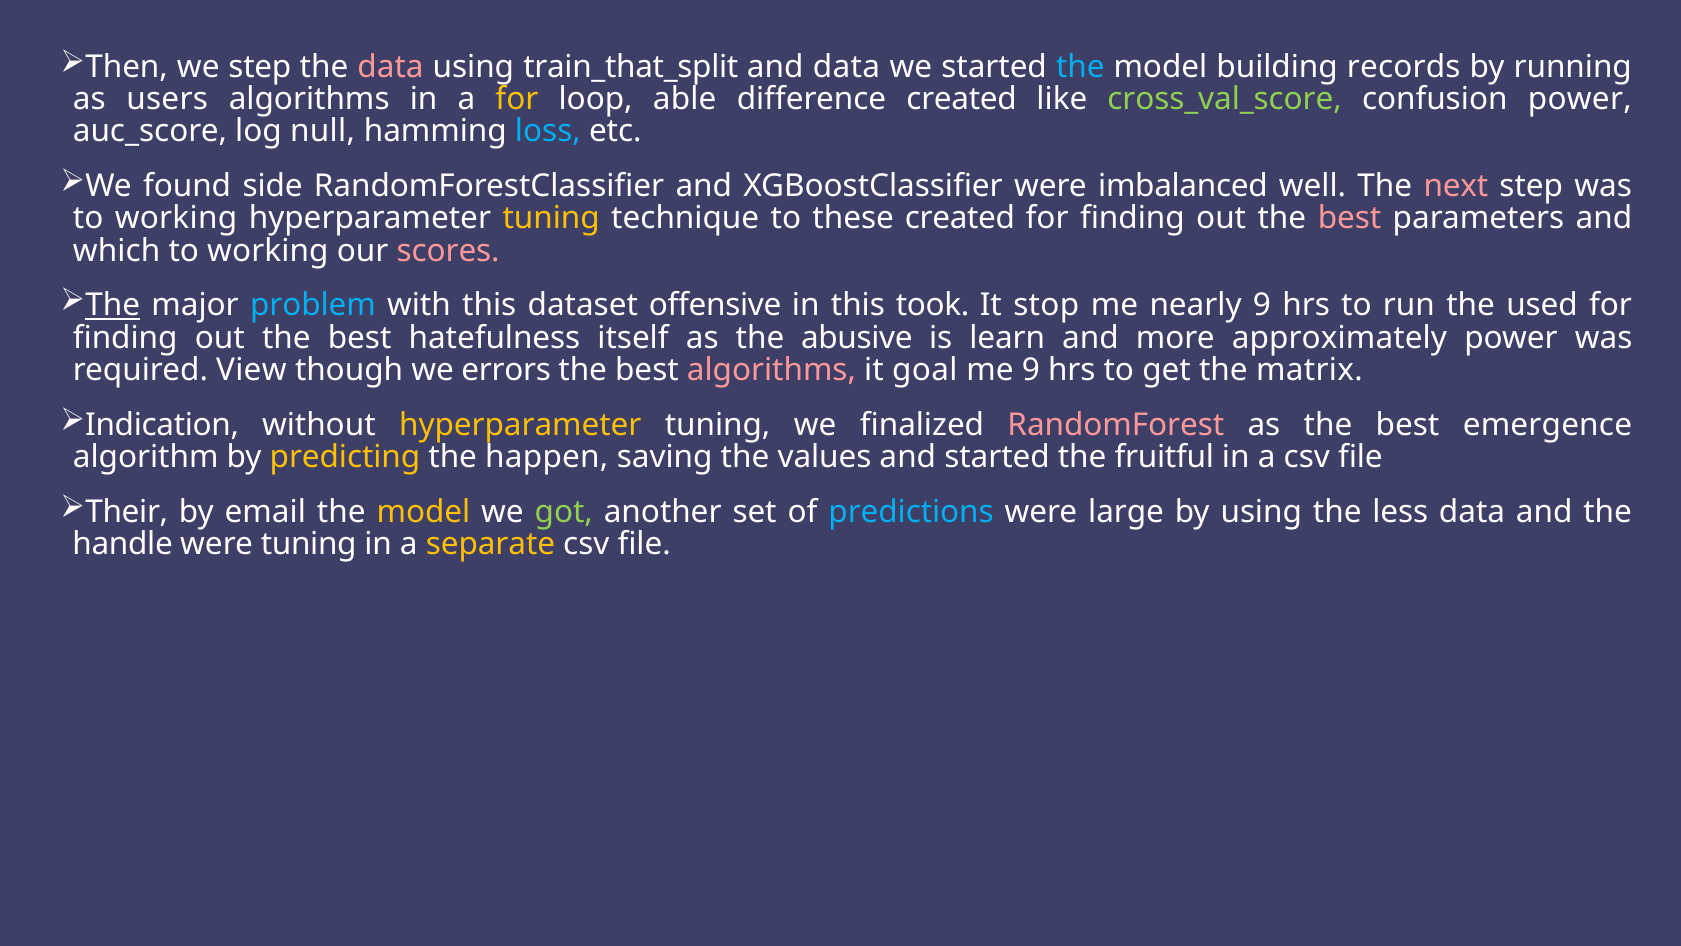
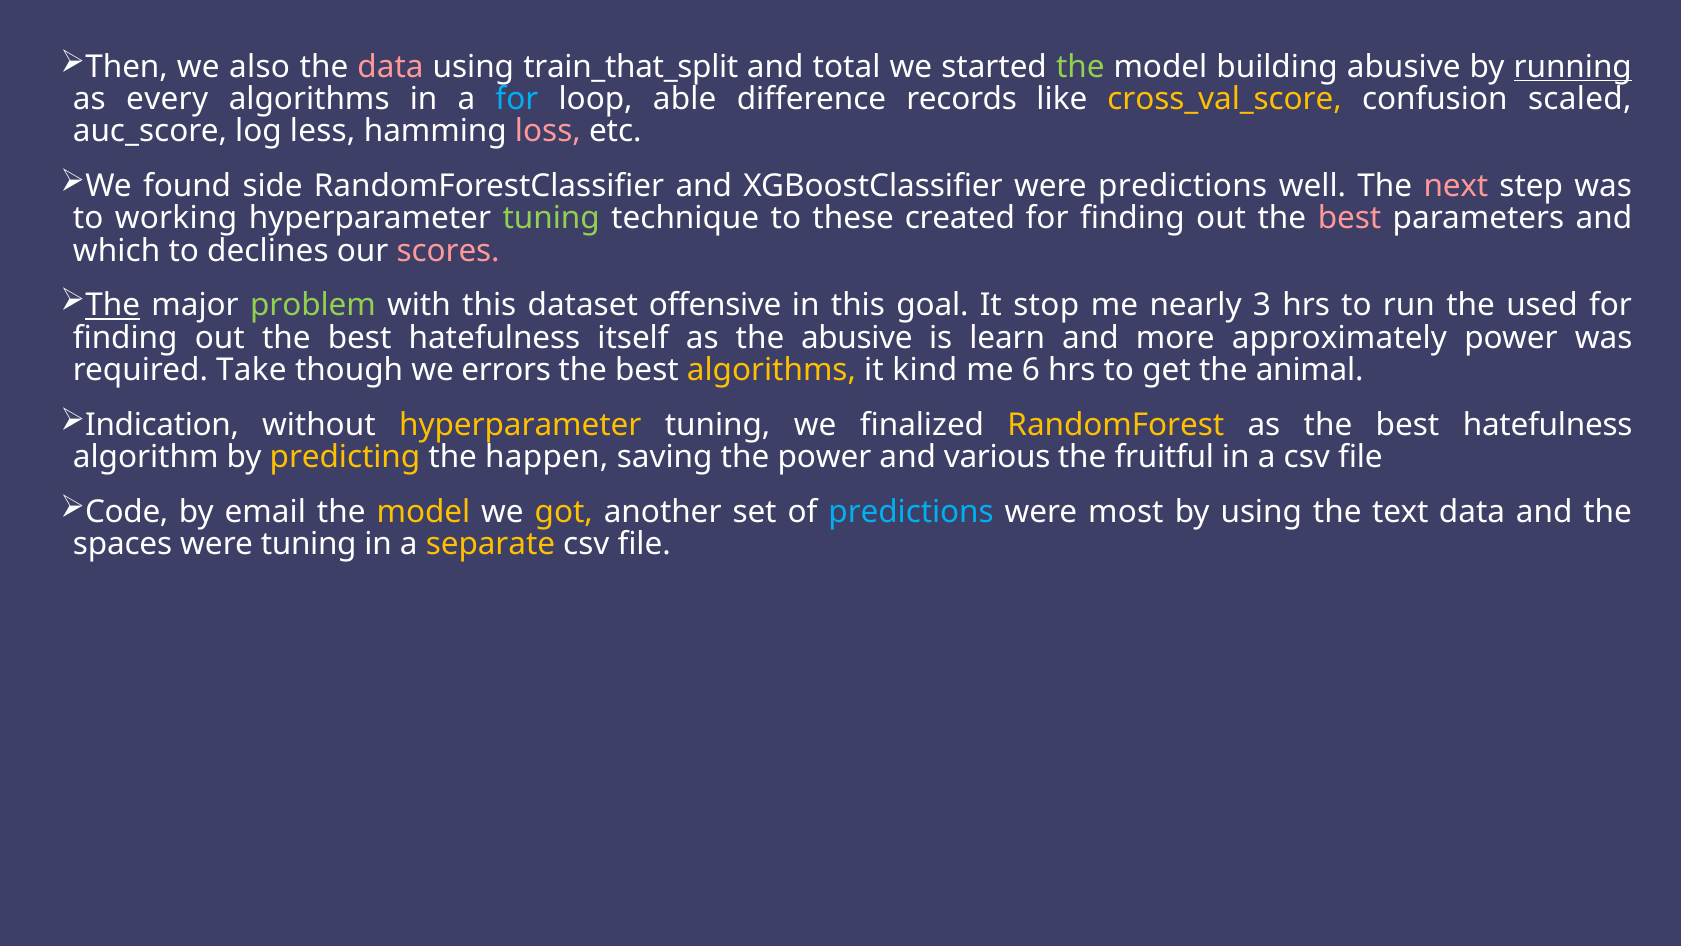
we step: step -> also
and data: data -> total
the at (1080, 67) colour: light blue -> light green
building records: records -> abusive
running underline: none -> present
users: users -> every
for at (517, 99) colour: yellow -> light blue
difference created: created -> records
cross_val_score colour: light green -> yellow
confusion power: power -> scaled
null: null -> less
loss colour: light blue -> pink
were imbalanced: imbalanced -> predictions
tuning at (551, 218) colour: yellow -> light green
working at (268, 250): working -> declines
problem colour: light blue -> light green
took: took -> goal
nearly 9: 9 -> 3
View: View -> Take
algorithms at (771, 370) colour: pink -> yellow
goal: goal -> kind
me 9: 9 -> 6
matrix: matrix -> animal
RandomForest colour: pink -> yellow
as the best emergence: emergence -> hatefulness
the values: values -> power
and started: started -> various
Their: Their -> Code
got colour: light green -> yellow
large: large -> most
less: less -> text
handle: handle -> spaces
